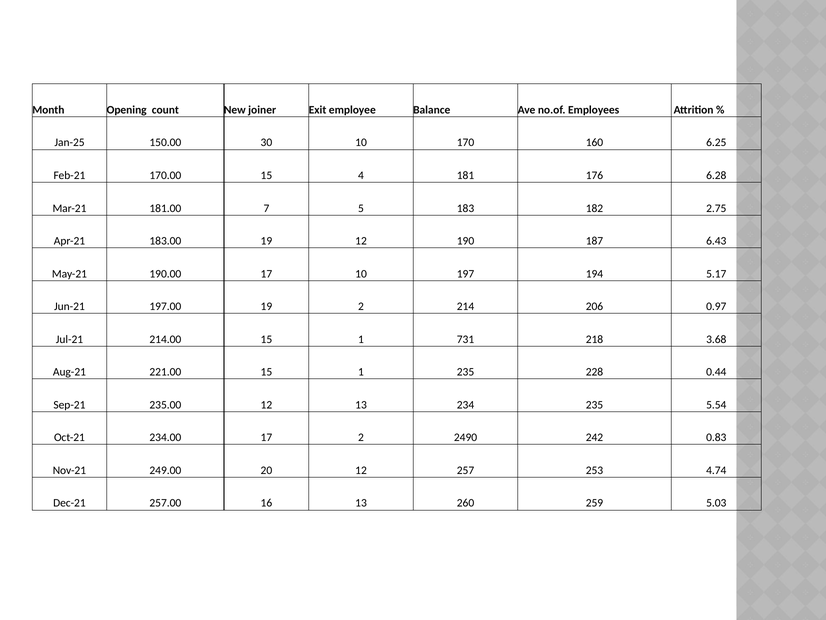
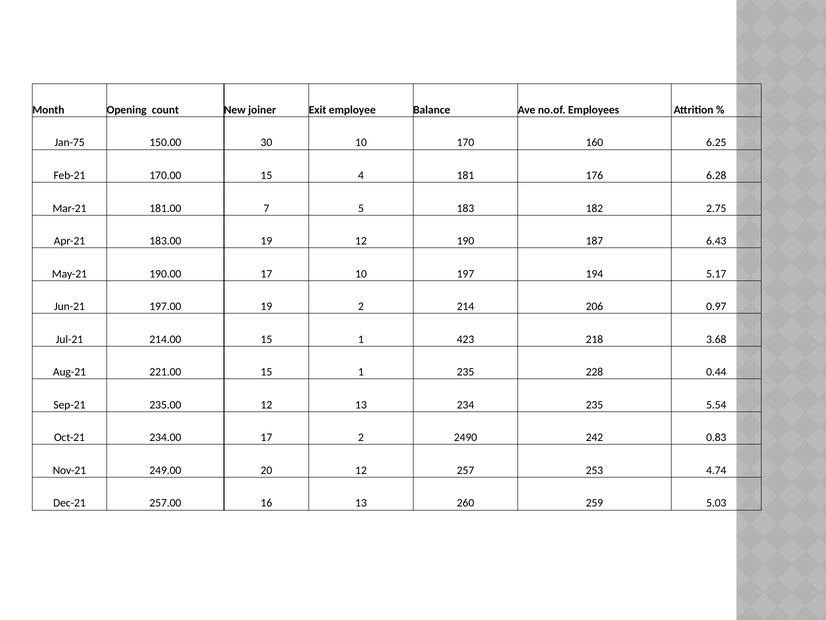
Jan-25: Jan-25 -> Jan-75
731: 731 -> 423
